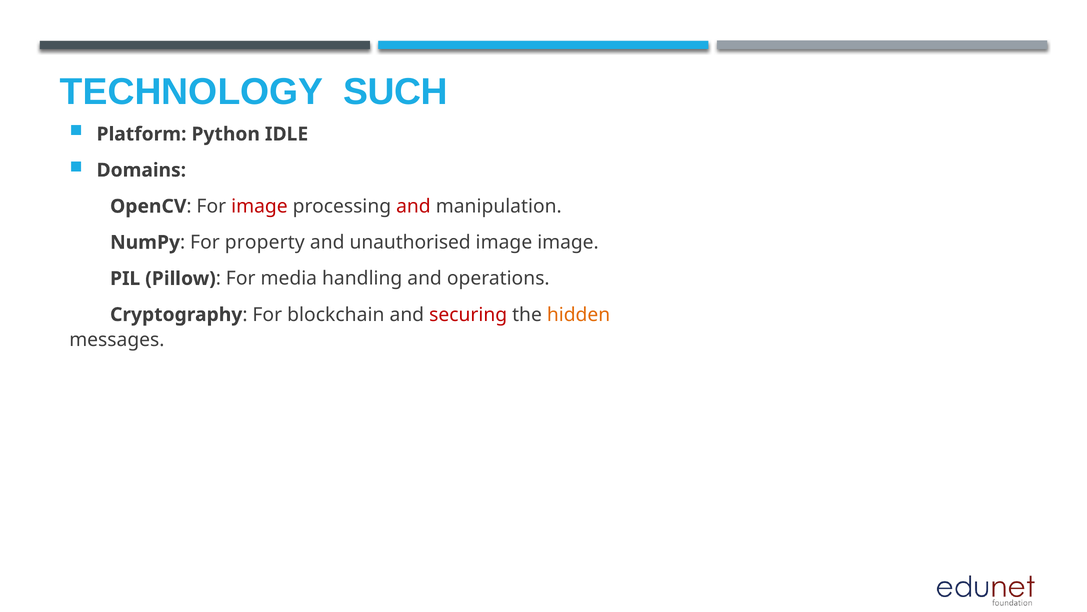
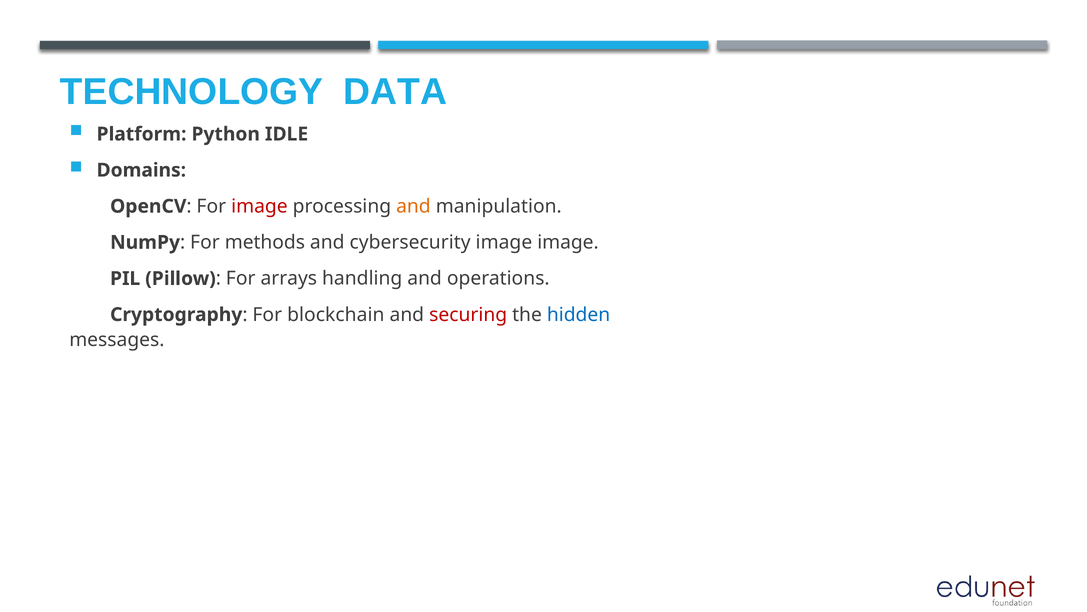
SUCH: SUCH -> DATA
and at (413, 206) colour: red -> orange
property: property -> methods
unauthorised: unauthorised -> cybersecurity
media: media -> arrays
hidden colour: orange -> blue
